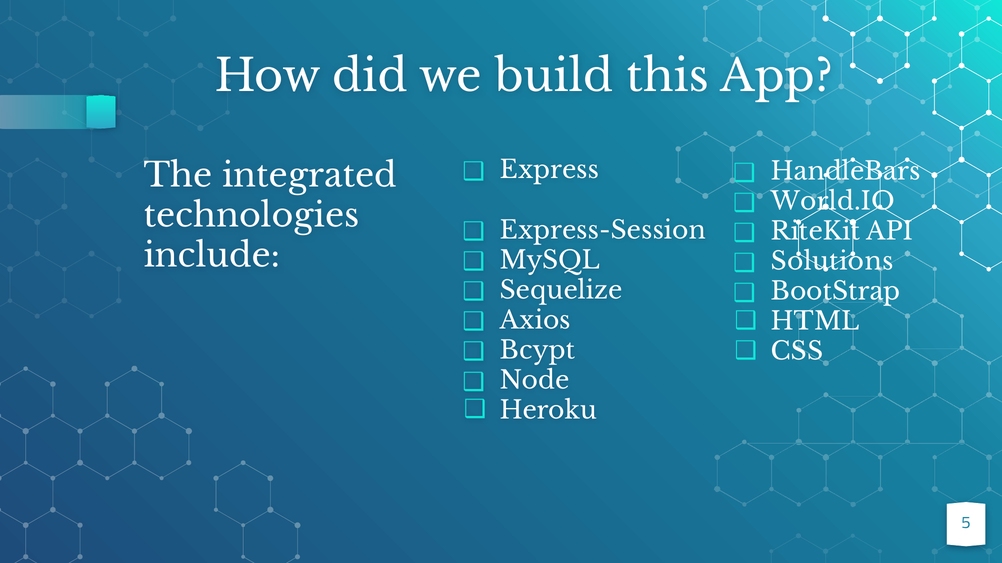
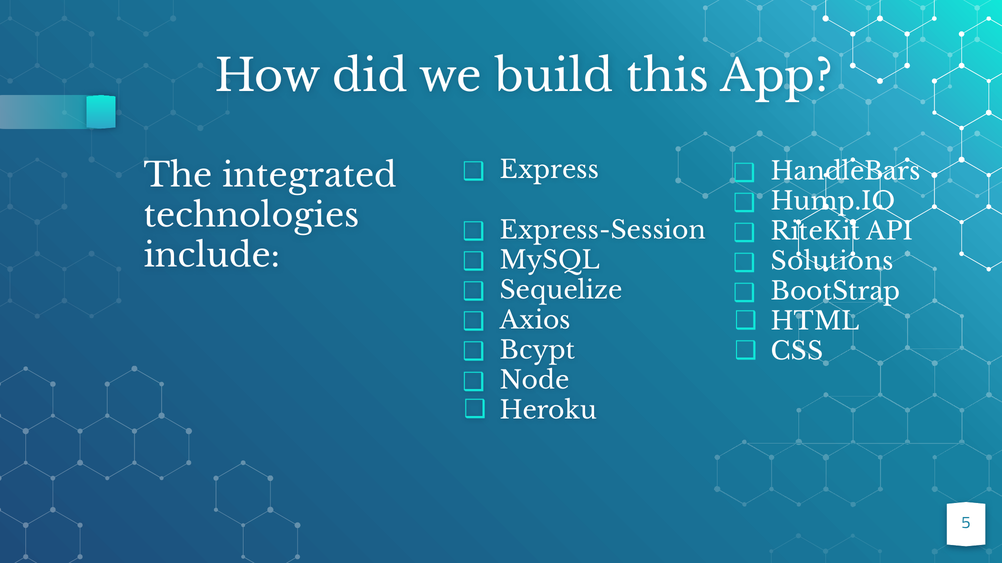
World.IO: World.IO -> Hump.IO
